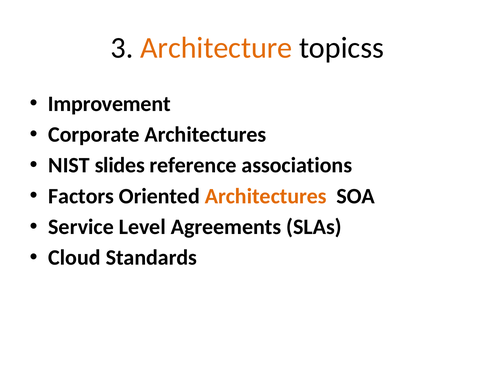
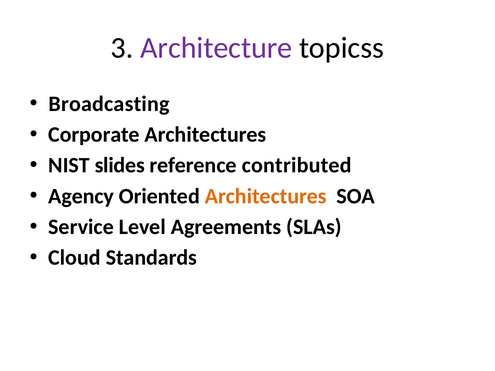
Architecture colour: orange -> purple
Improvement: Improvement -> Broadcasting
associations: associations -> contributed
Factors: Factors -> Agency
